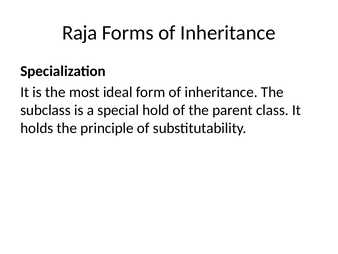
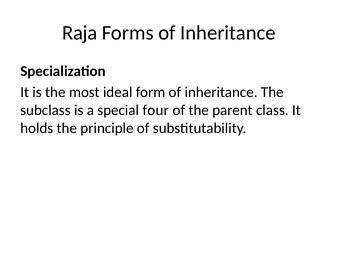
hold: hold -> four
